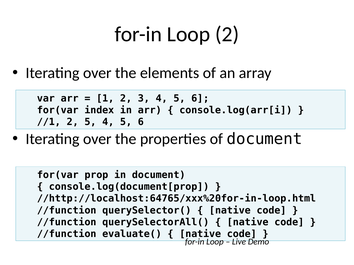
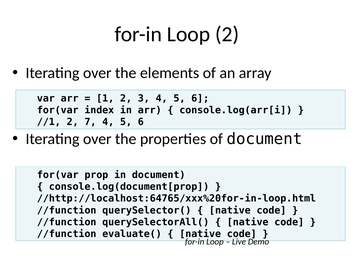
2 5: 5 -> 7
